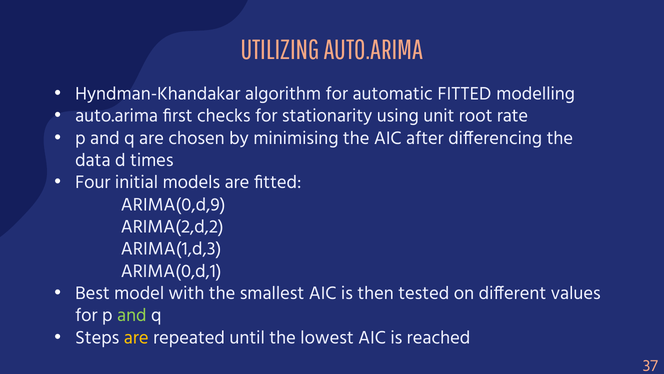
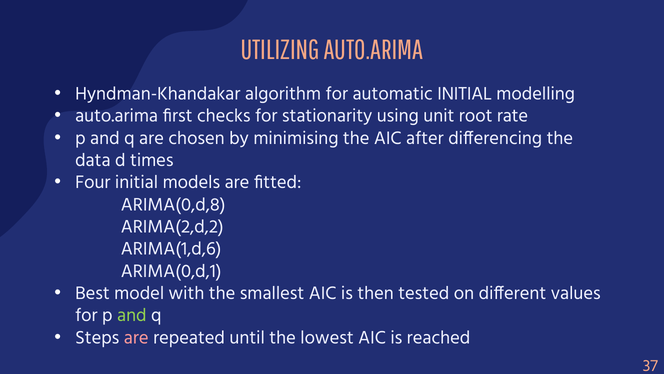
automatic FITTED: FITTED -> INITIAL
ARIMA(0,d,9: ARIMA(0,d,9 -> ARIMA(0,d,8
ARIMA(1,d,3: ARIMA(1,d,3 -> ARIMA(1,d,6
are at (136, 337) colour: yellow -> pink
